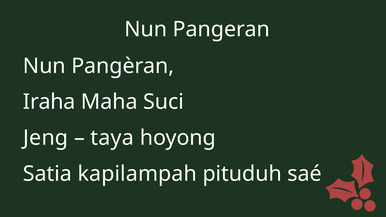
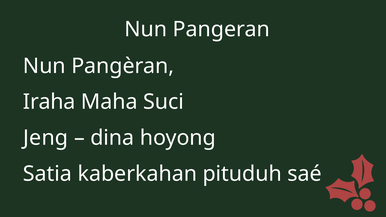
taya: taya -> dina
kapilampah: kapilampah -> kaberkahan
